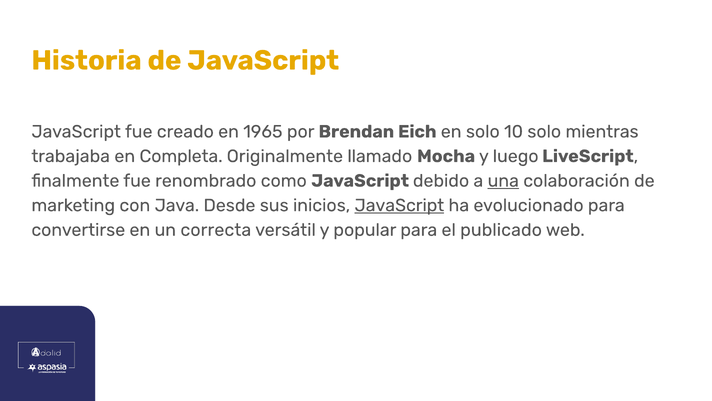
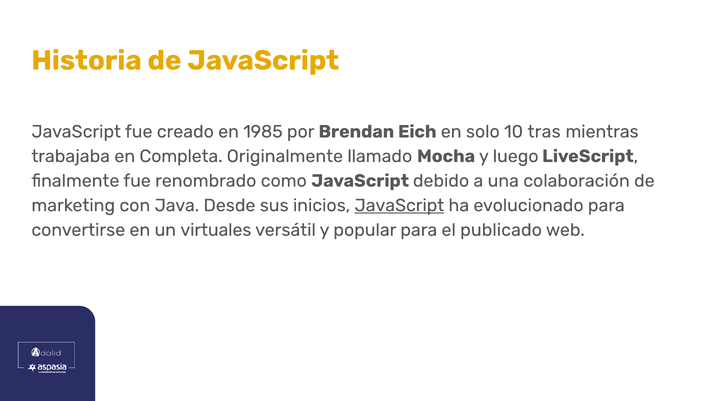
1965: 1965 -> 1985
10 solo: solo -> tras
una underline: present -> none
correcta: correcta -> virtuales
